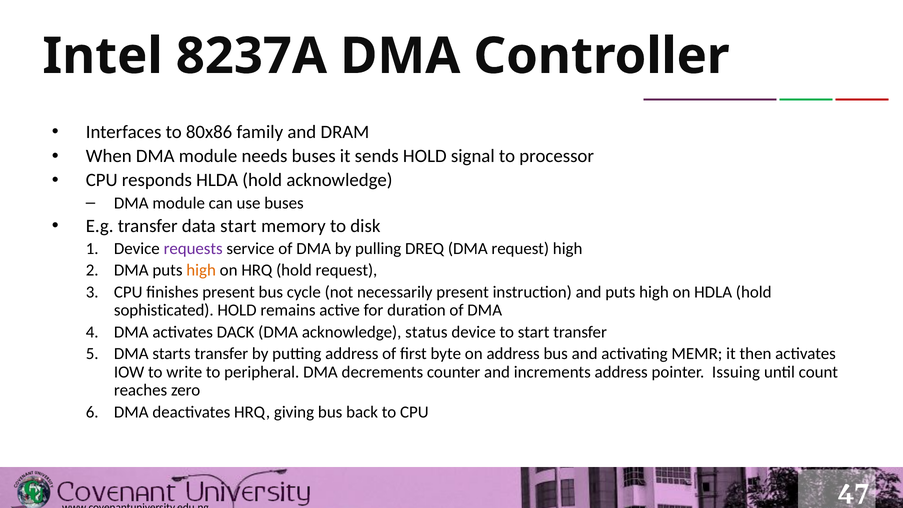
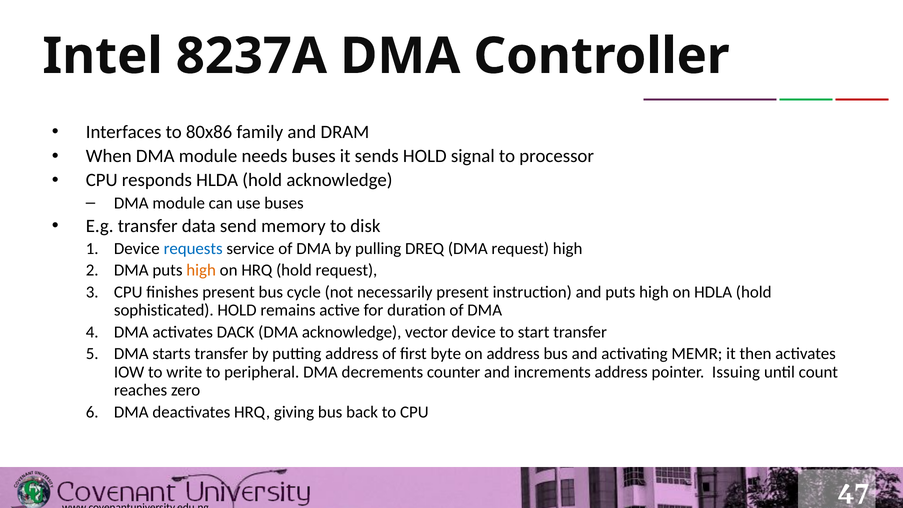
data start: start -> send
requests colour: purple -> blue
status: status -> vector
